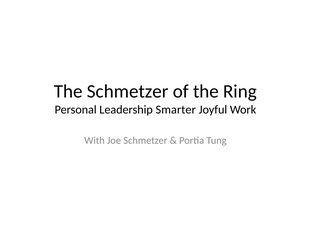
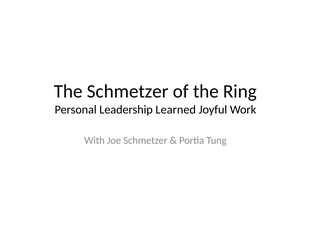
Smarter: Smarter -> Learned
